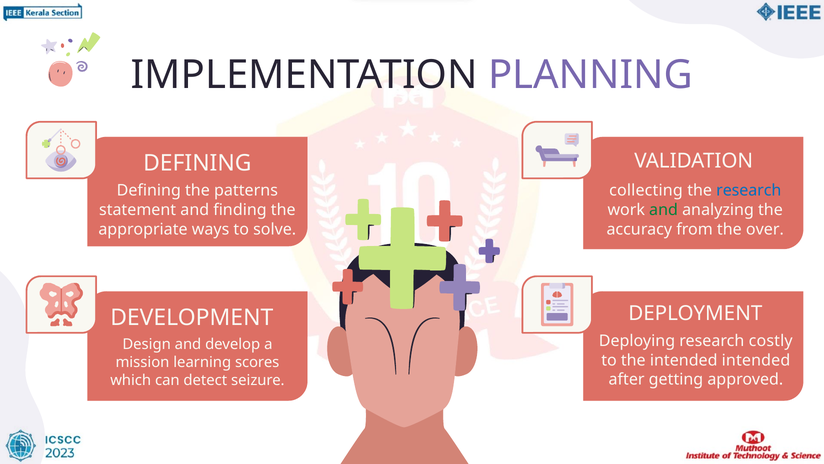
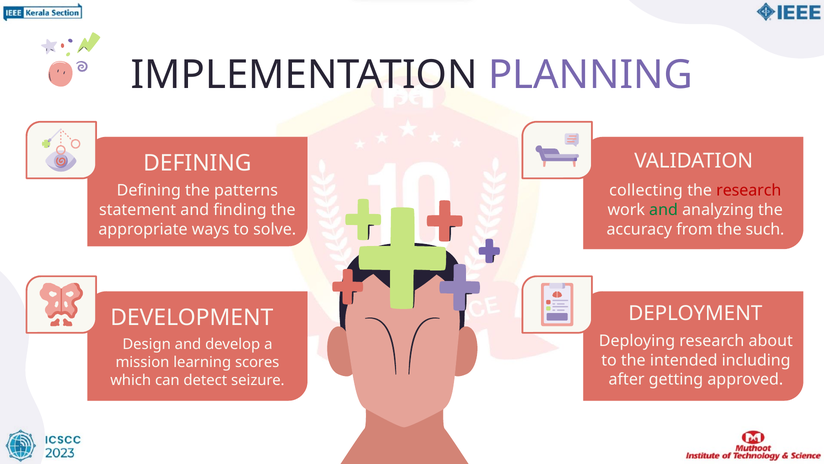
research at (749, 190) colour: blue -> red
over: over -> such
costly: costly -> about
intended intended: intended -> including
